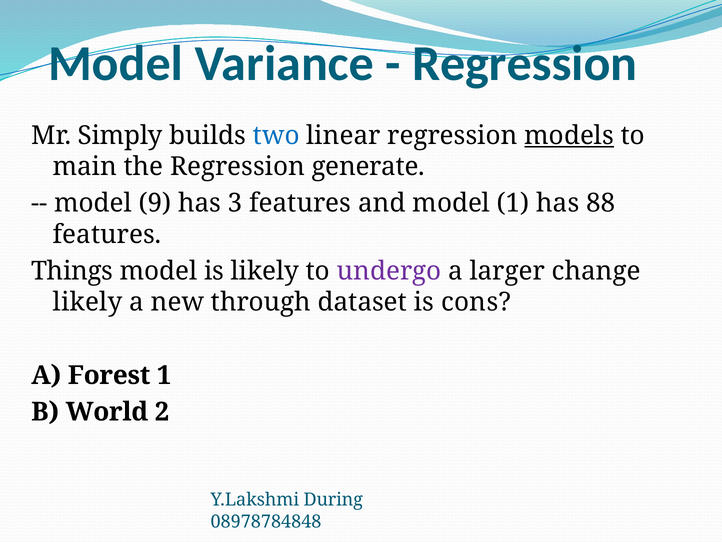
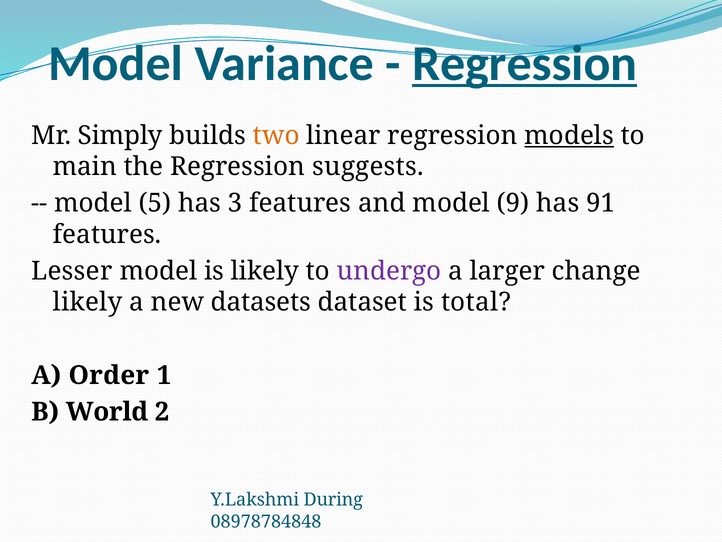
Regression at (525, 64) underline: none -> present
two colour: blue -> orange
generate: generate -> suggests
9: 9 -> 5
model 1: 1 -> 9
88: 88 -> 91
Things: Things -> Lesser
through: through -> datasets
cons: cons -> total
Forest: Forest -> Order
